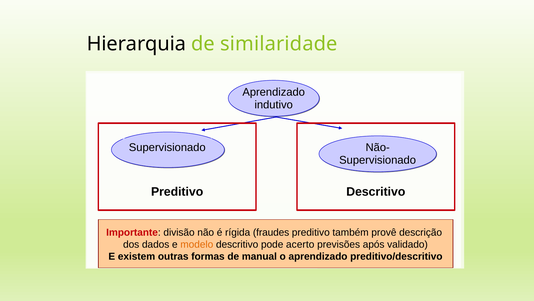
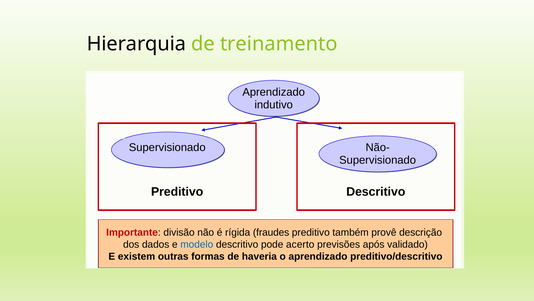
similaridade: similaridade -> treinamento
modelo colour: orange -> blue
manual: manual -> haveria
